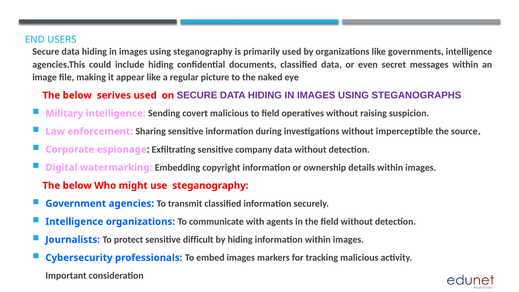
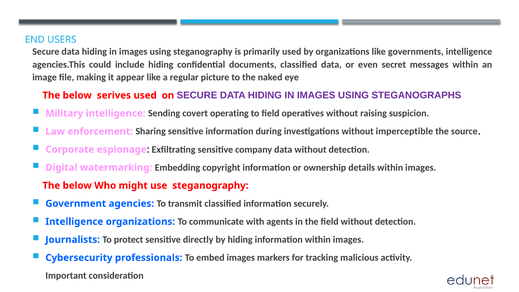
covert malicious: malicious -> operating
difficult: difficult -> directly
